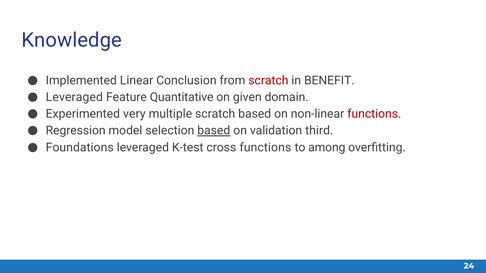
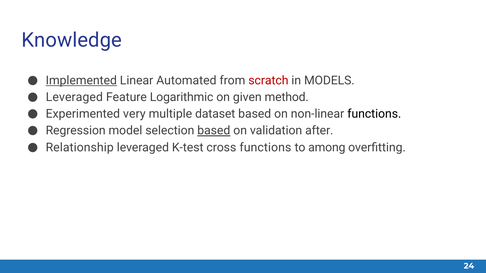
Implemented underline: none -> present
Conclusion: Conclusion -> Automated
BENEFIT: BENEFIT -> MODELS
Quantitative: Quantitative -> Logarithmic
domain: domain -> method
multiple scratch: scratch -> dataset
functions at (374, 114) colour: red -> black
third: third -> after
Foundations: Foundations -> Relationship
